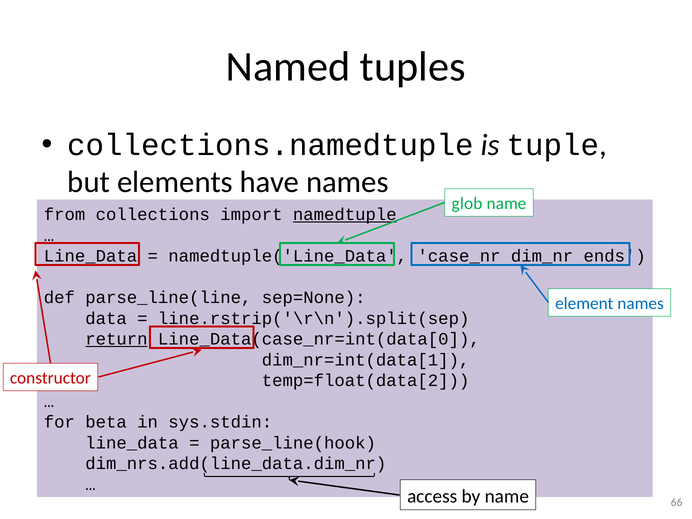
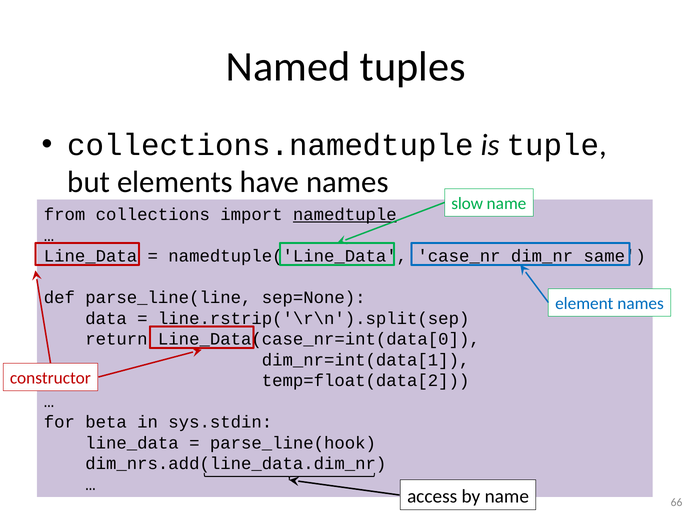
glob: glob -> slow
ends: ends -> same
return underline: present -> none
